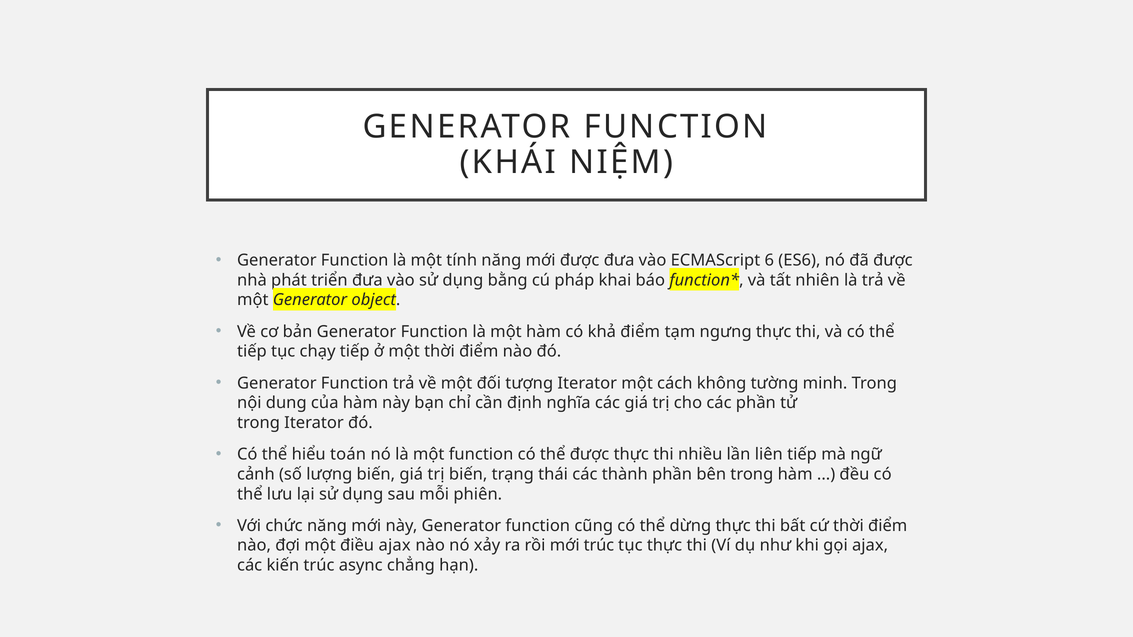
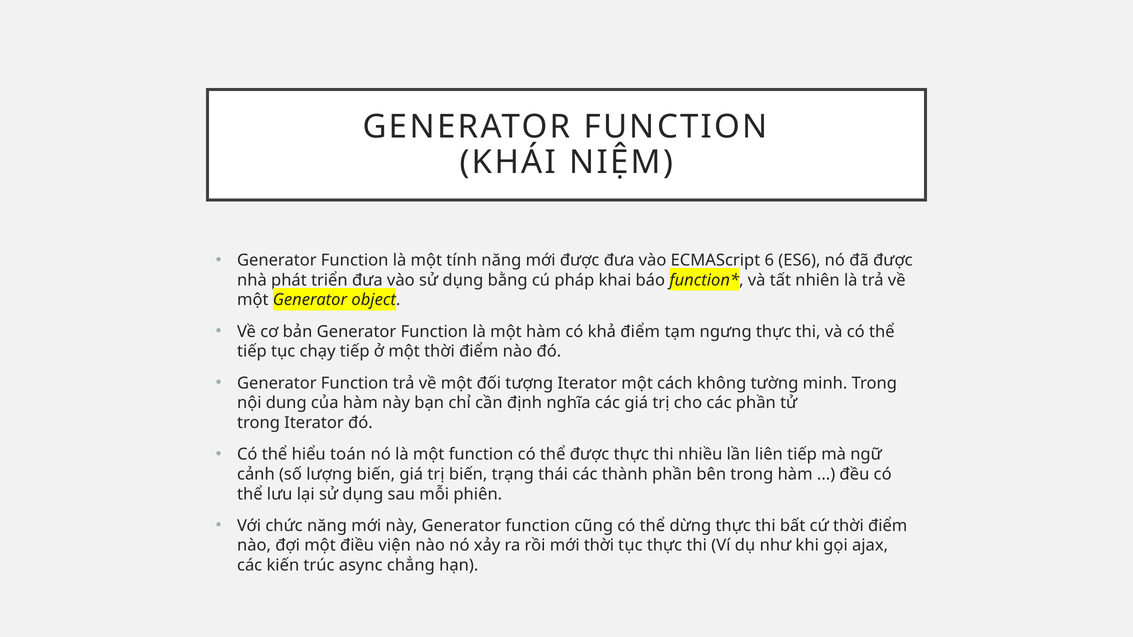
điều ajax: ajax -> viện
mới trúc: trúc -> thời
